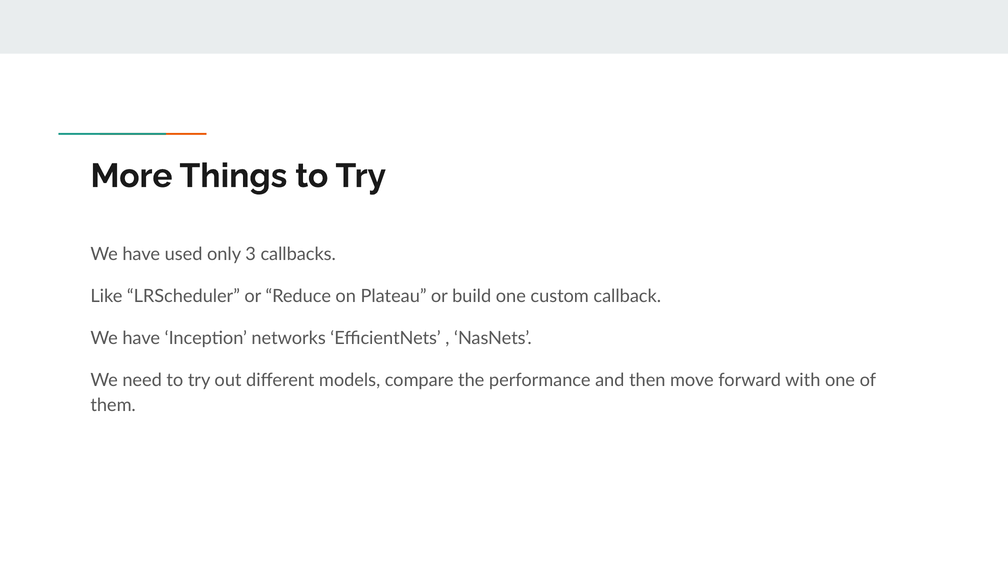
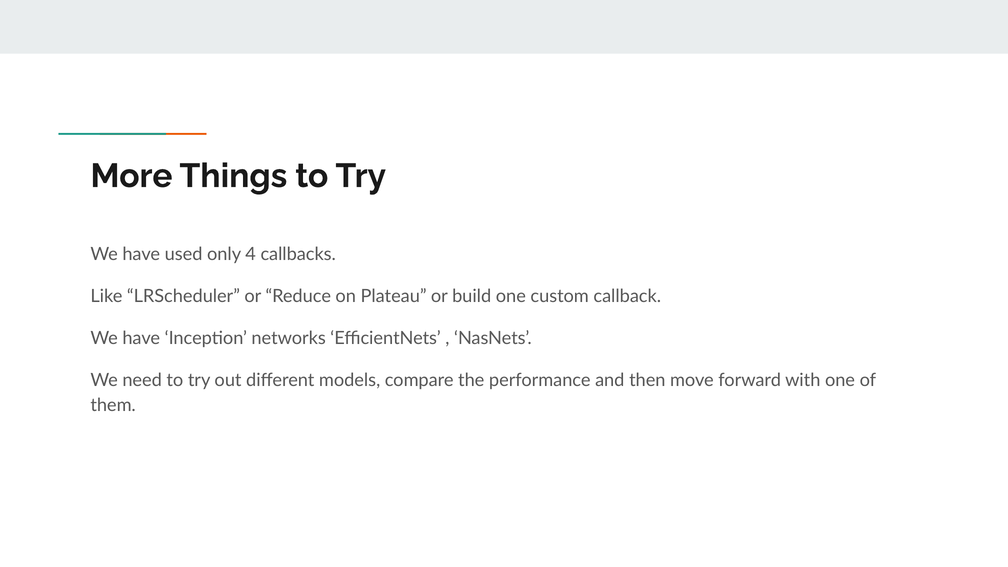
3: 3 -> 4
